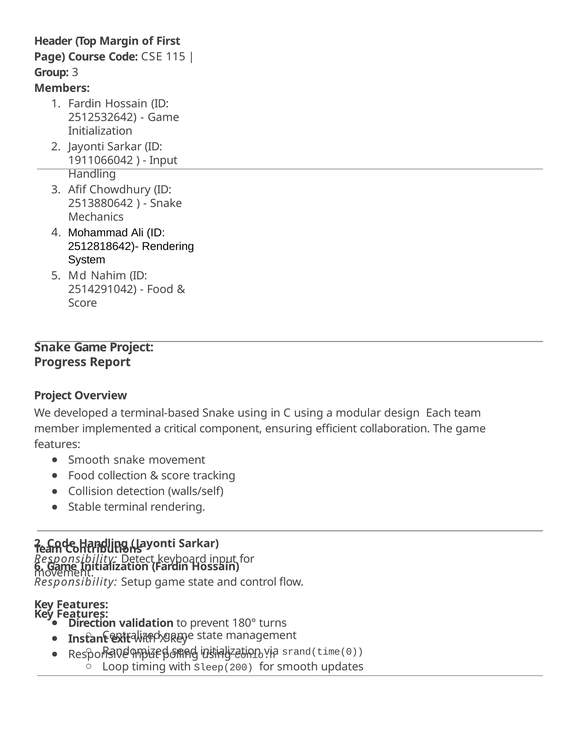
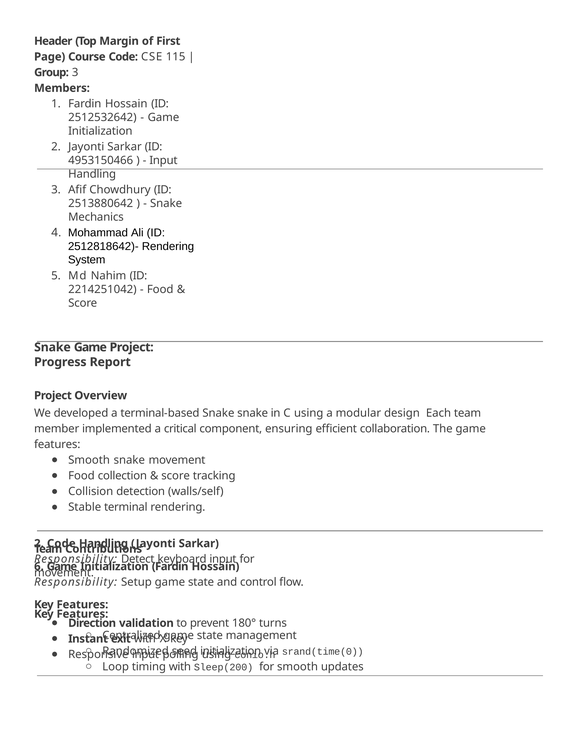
1911066042: 1911066042 -> 4953150466
2514291042: 2514291042 -> 2214251042
Snake using: using -> snake
